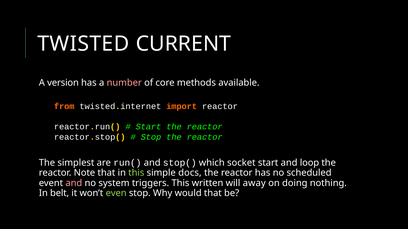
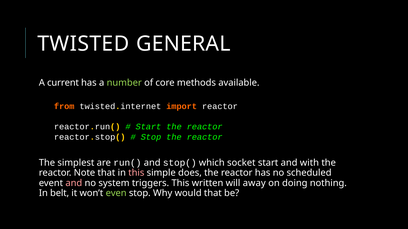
CURRENT: CURRENT -> GENERAL
version: version -> current
number colour: pink -> light green
loop: loop -> with
this at (136, 173) colour: light green -> pink
docs: docs -> does
